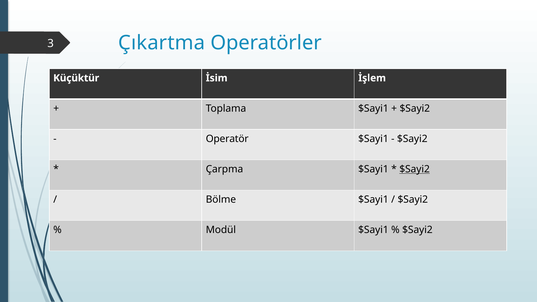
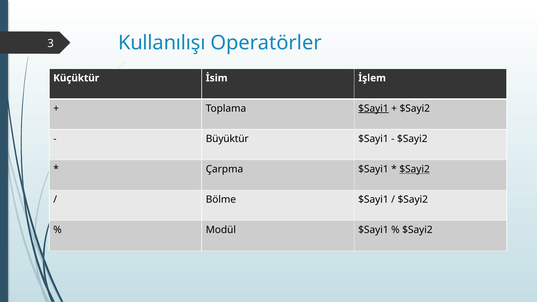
Çıkartma: Çıkartma -> Kullanılışı
$Sayi1 at (373, 108) underline: none -> present
Operatör: Operatör -> Büyüktür
